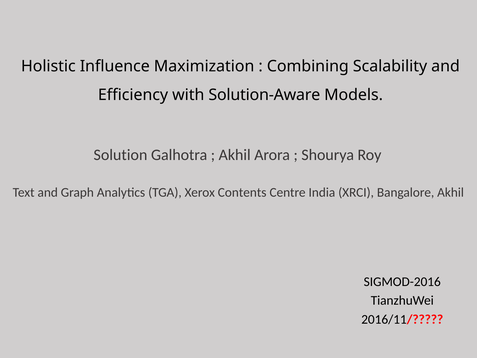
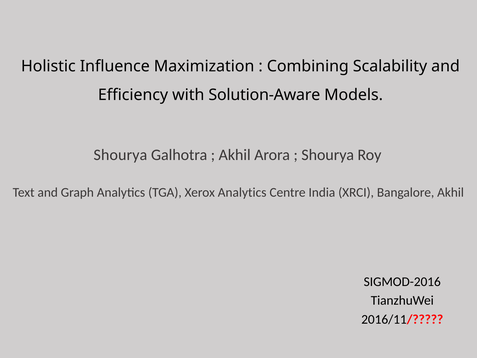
Solution at (120, 155): Solution -> Shourya
Xerox Contents: Contents -> Analytics
